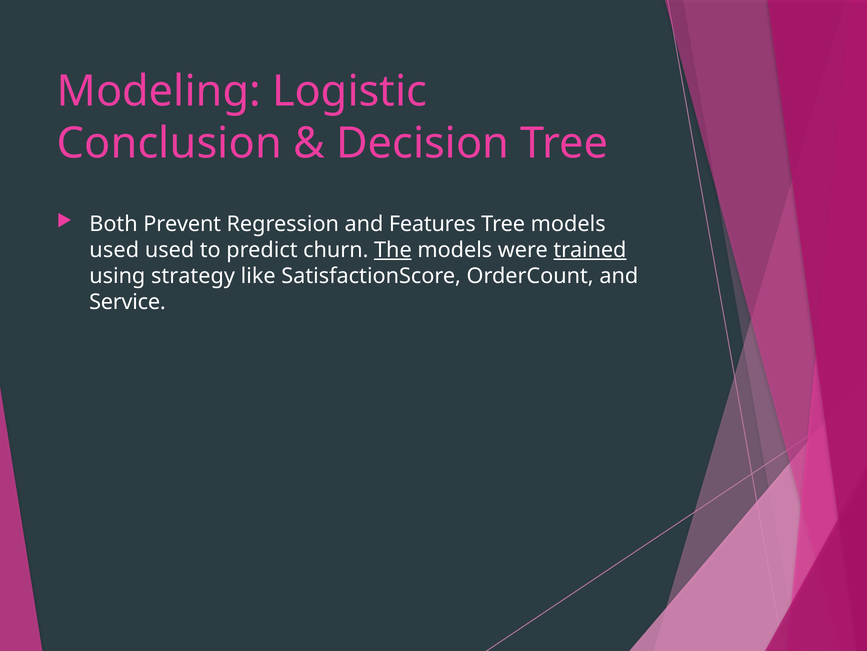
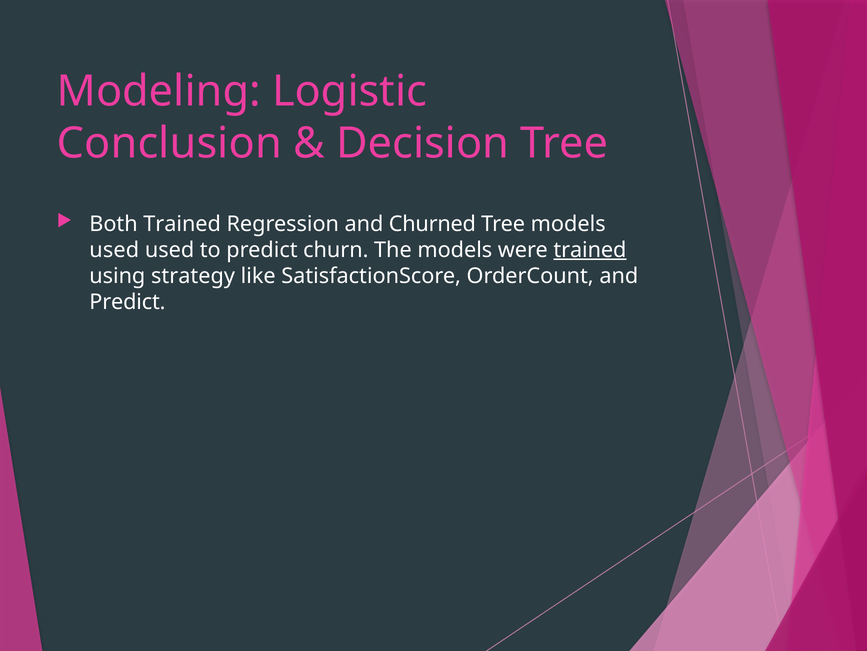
Both Prevent: Prevent -> Trained
Features: Features -> Churned
The underline: present -> none
Service at (127, 302): Service -> Predict
